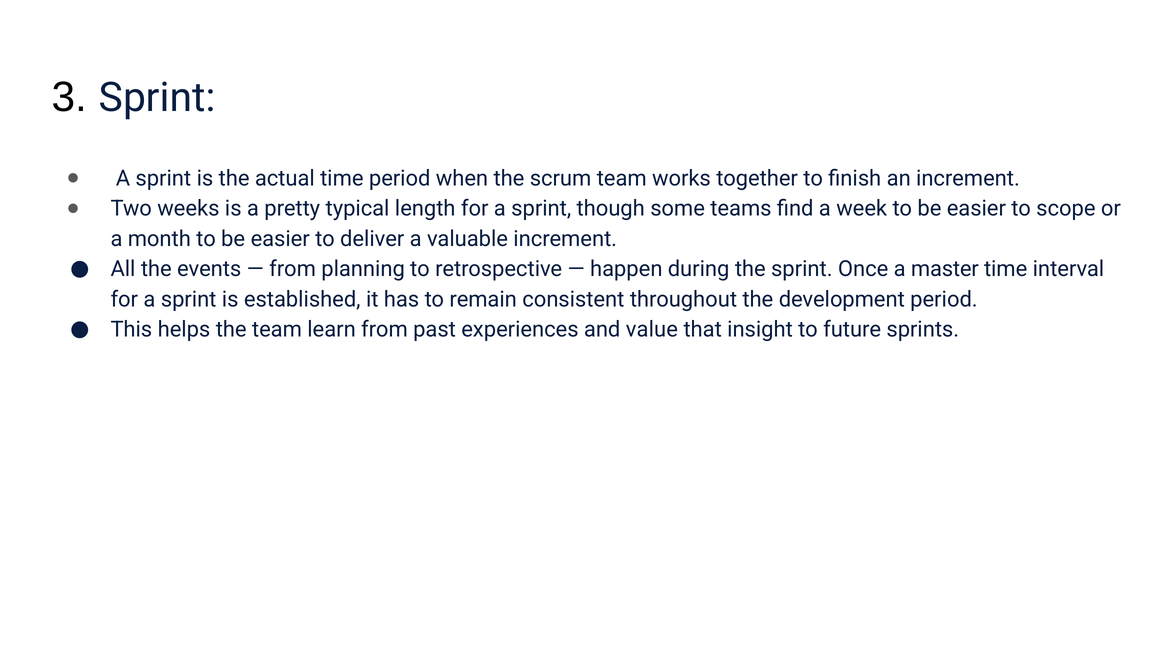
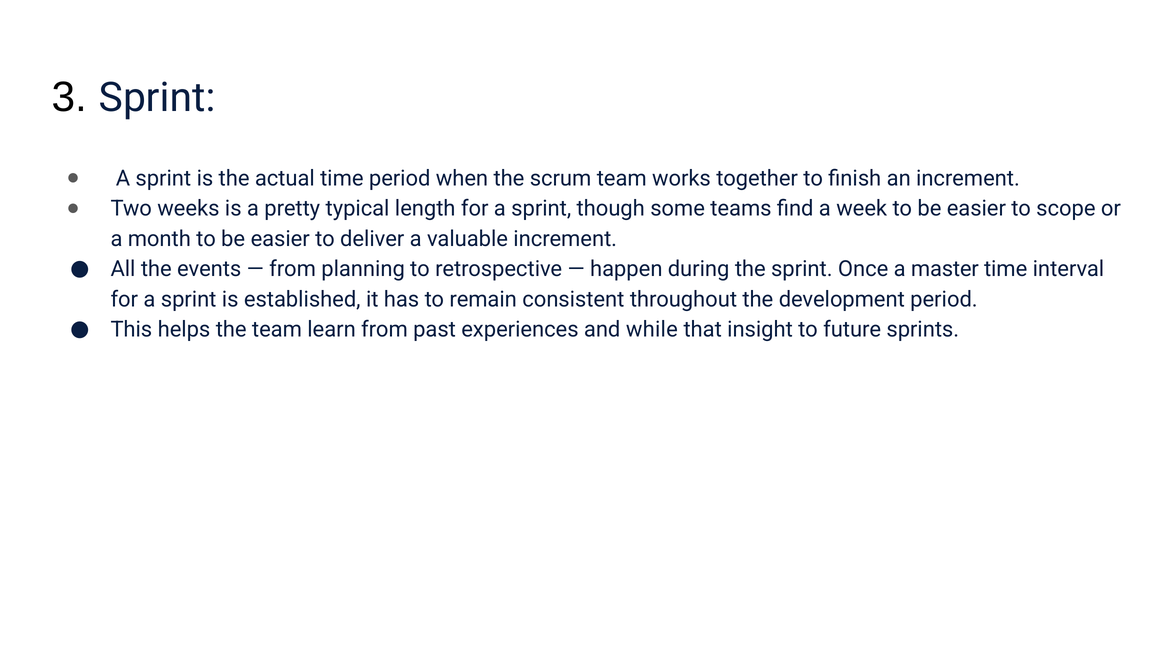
value: value -> while
